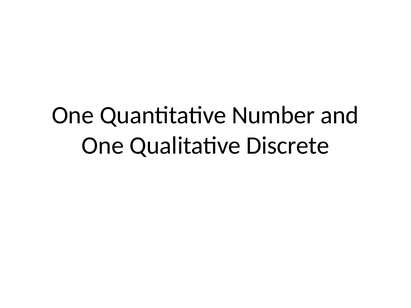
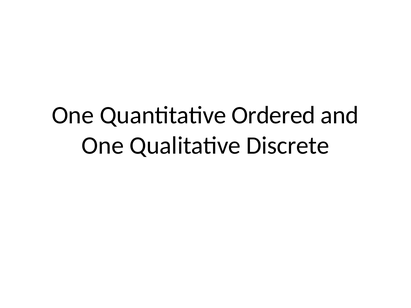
Number: Number -> Ordered
